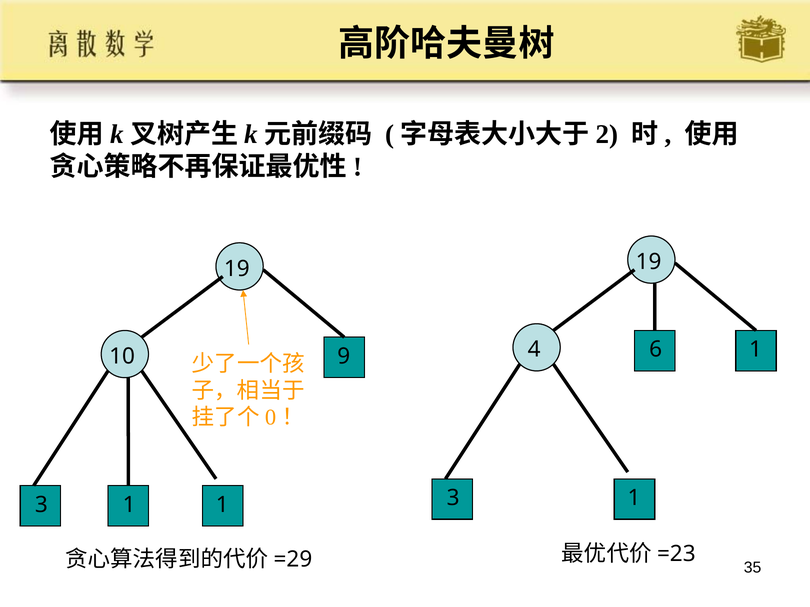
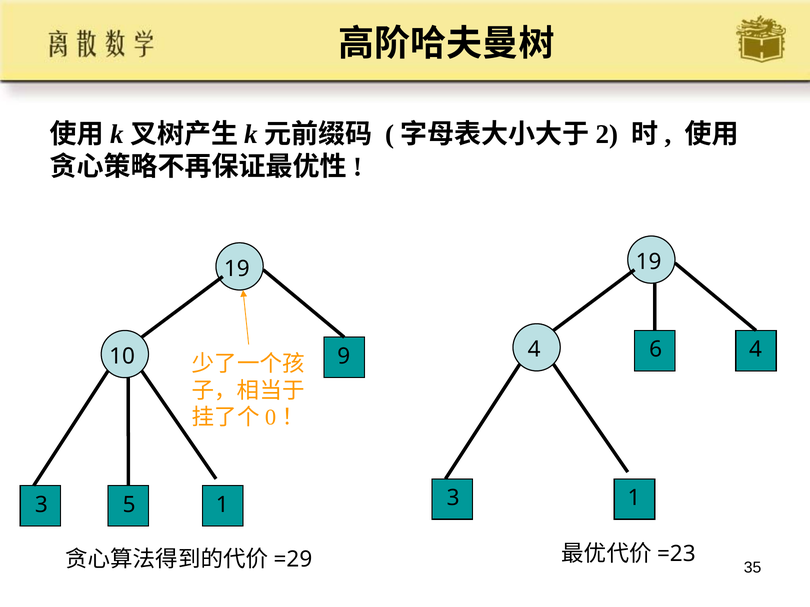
4 1: 1 -> 4
3 1: 1 -> 5
